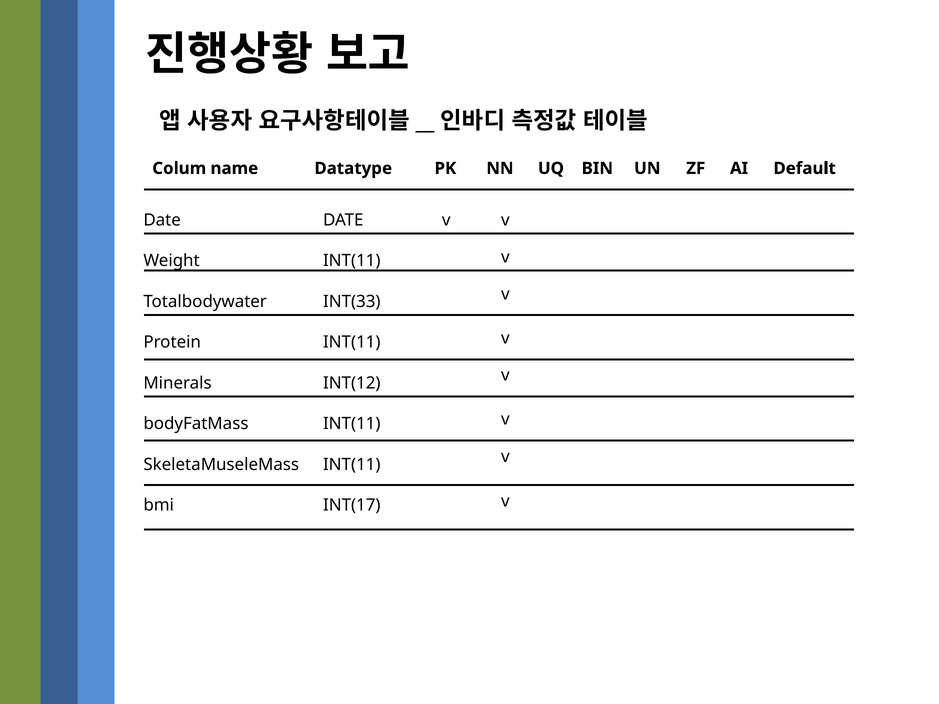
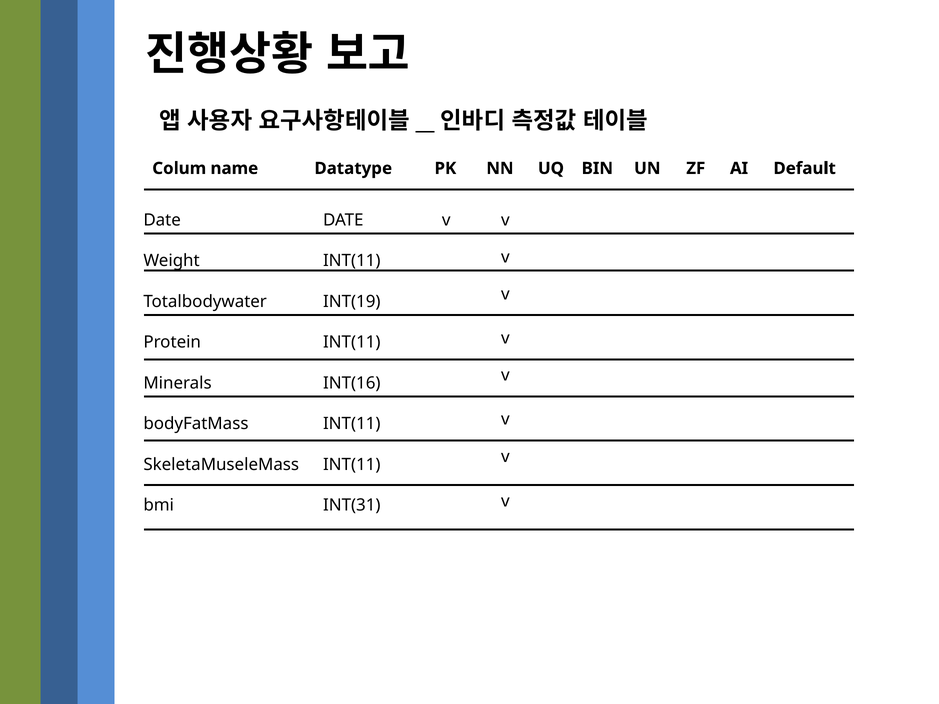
INT(33: INT(33 -> INT(19
INT(12: INT(12 -> INT(16
INT(17: INT(17 -> INT(31
